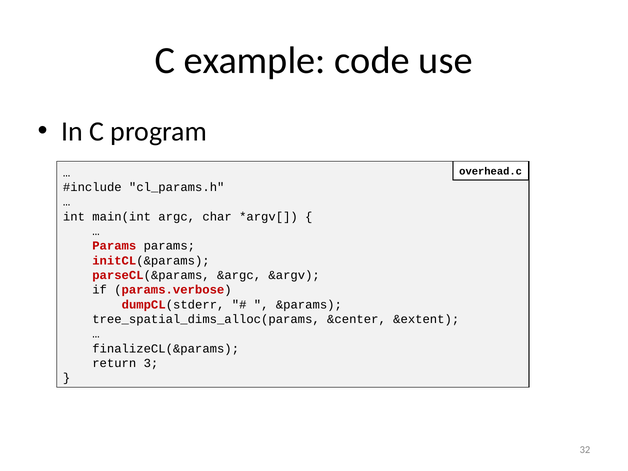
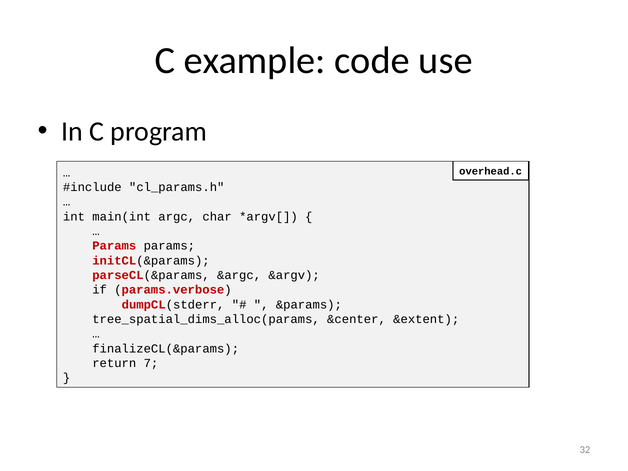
3: 3 -> 7
